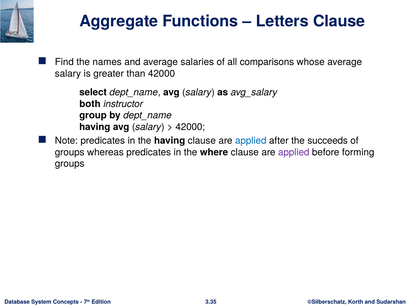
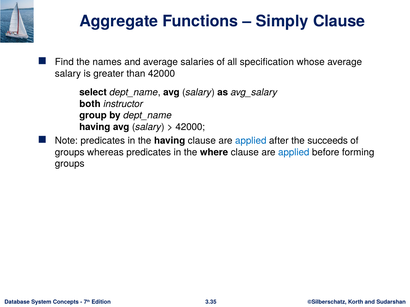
Letters: Letters -> Simply
comparisons: comparisons -> specification
applied at (294, 152) colour: purple -> blue
